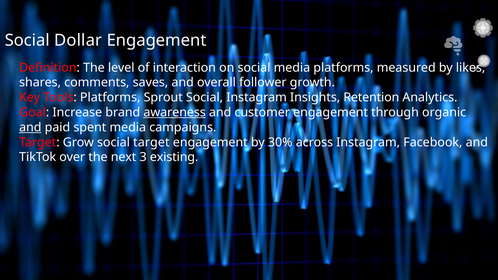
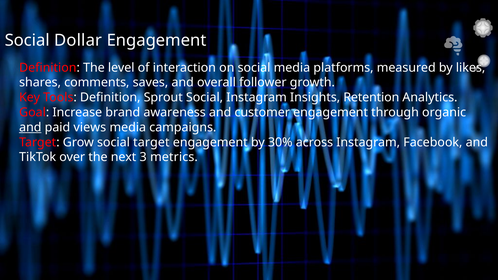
Tools Platforms: Platforms -> Definition
awareness underline: present -> none
spent: spent -> views
existing: existing -> metrics
